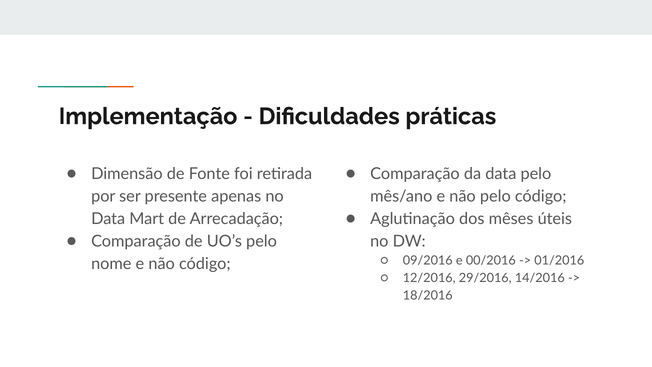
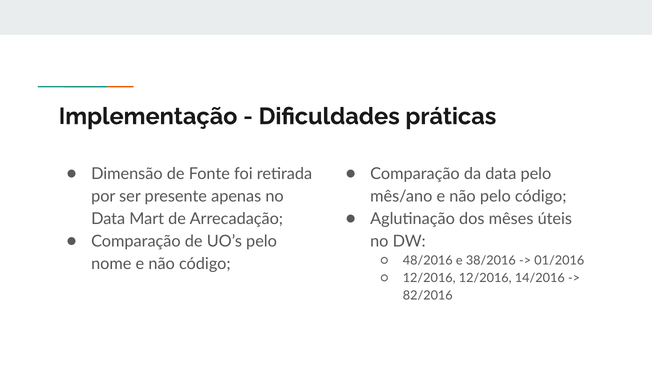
09/2016: 09/2016 -> 48/2016
00/2016: 00/2016 -> 38/2016
12/2016 29/2016: 29/2016 -> 12/2016
18/2016: 18/2016 -> 82/2016
